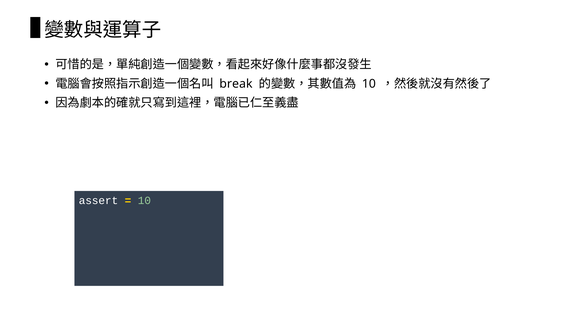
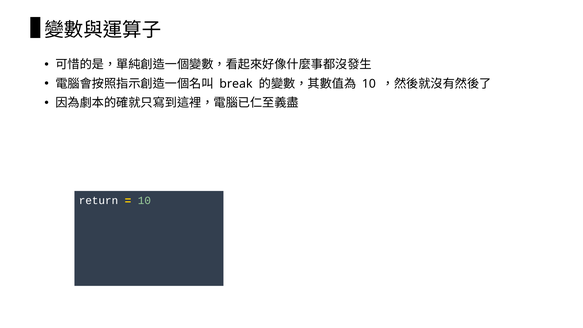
assert: assert -> return
